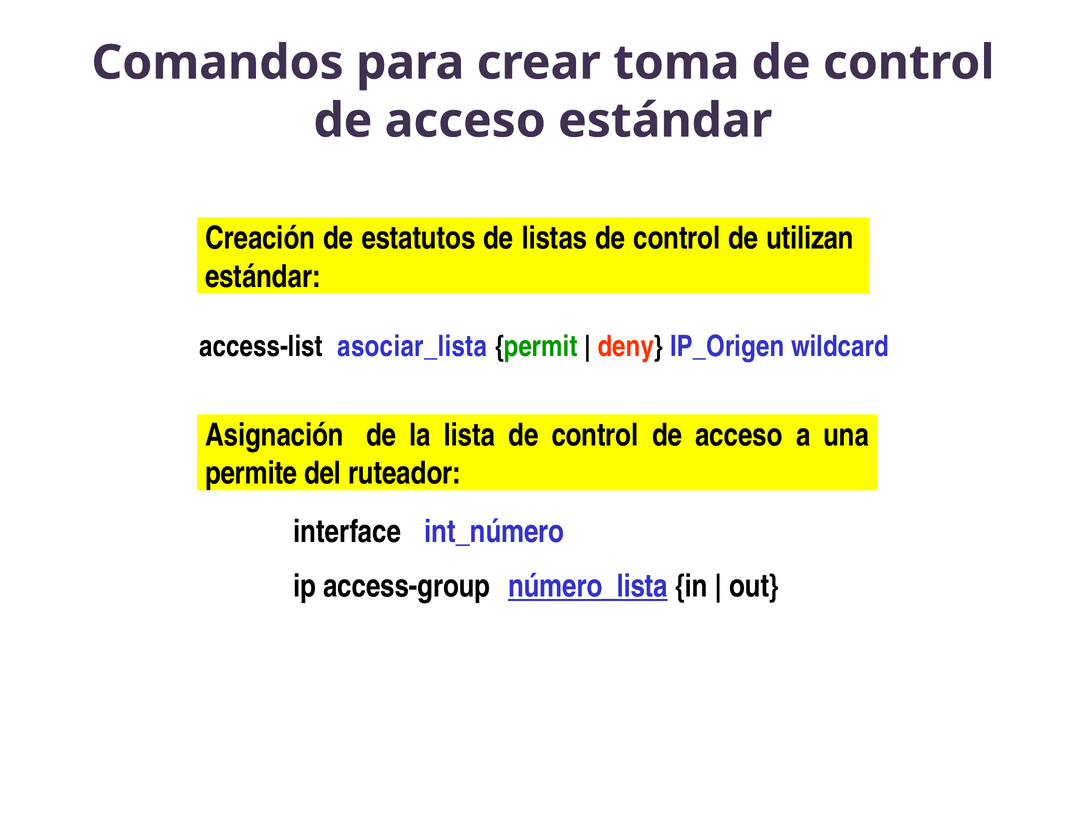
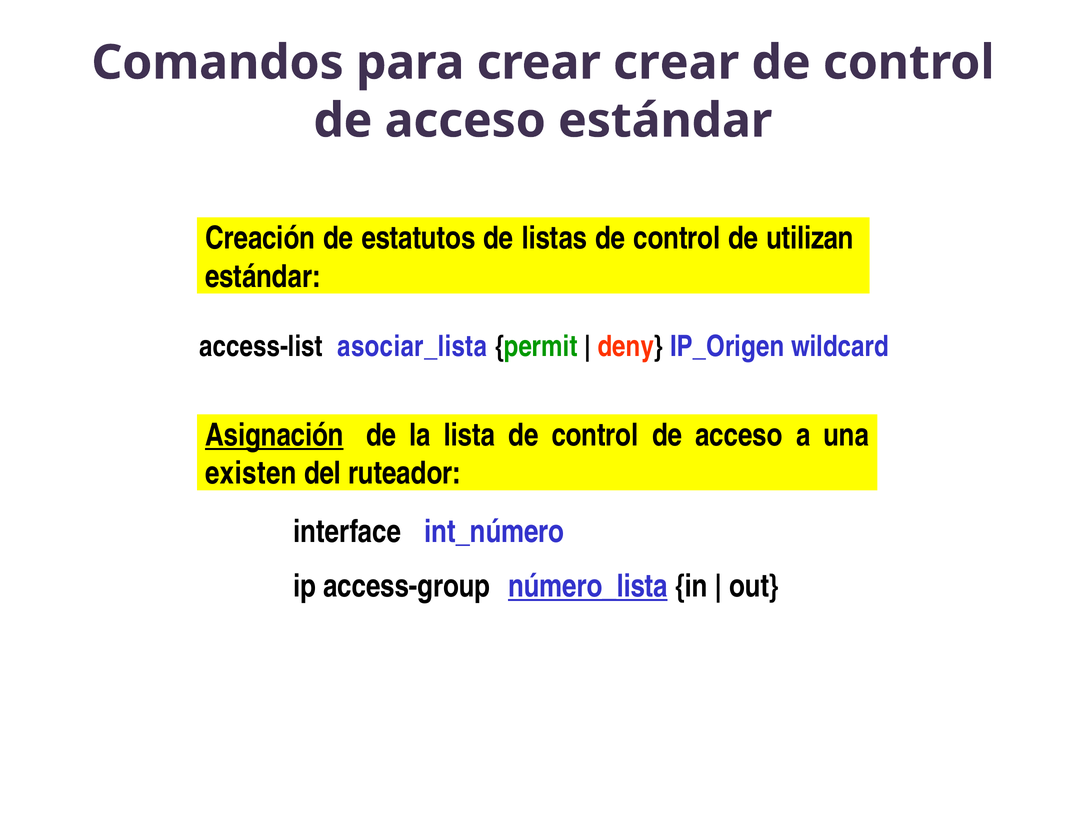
crear toma: toma -> crear
Asignación underline: none -> present
permite: permite -> existen
